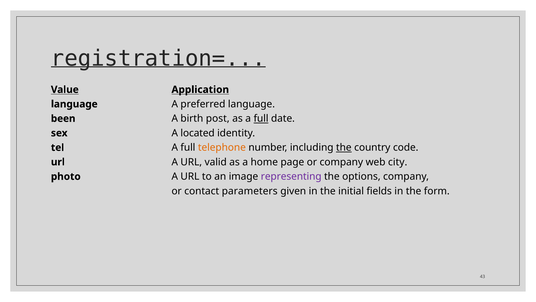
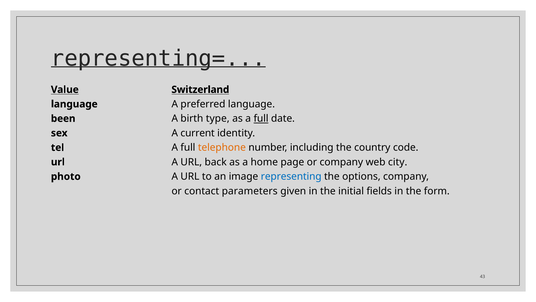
registration=: registration= -> representing=
Application: Application -> Switzerland
post: post -> type
located: located -> current
the at (344, 147) underline: present -> none
valid: valid -> back
representing colour: purple -> blue
